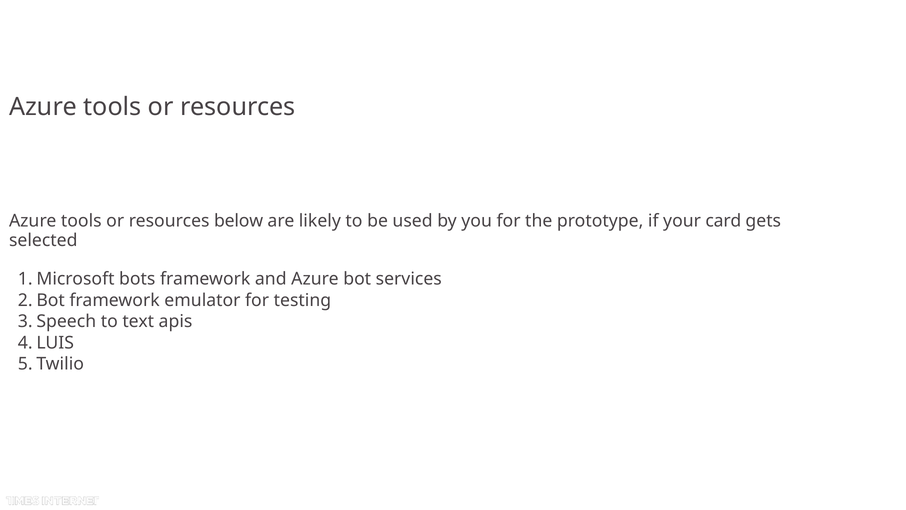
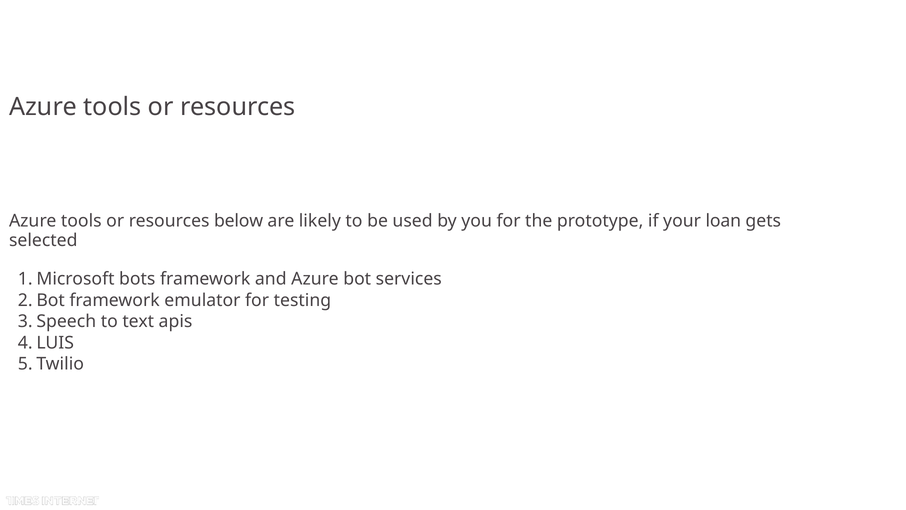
card: card -> loan
